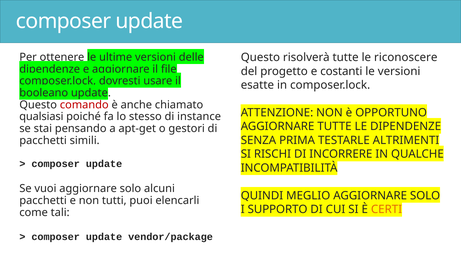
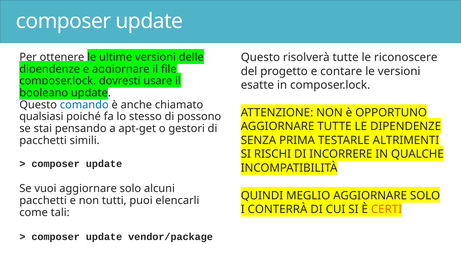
costanti: costanti -> contare
comando colour: red -> blue
instance: instance -> possono
SUPPORTO: SUPPORTO -> CONTERRÀ
